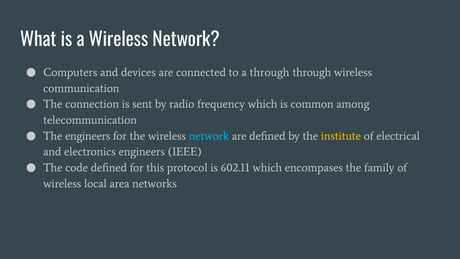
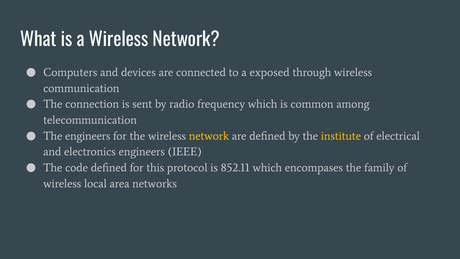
a through: through -> exposed
network at (209, 136) colour: light blue -> yellow
602.11: 602.11 -> 852.11
